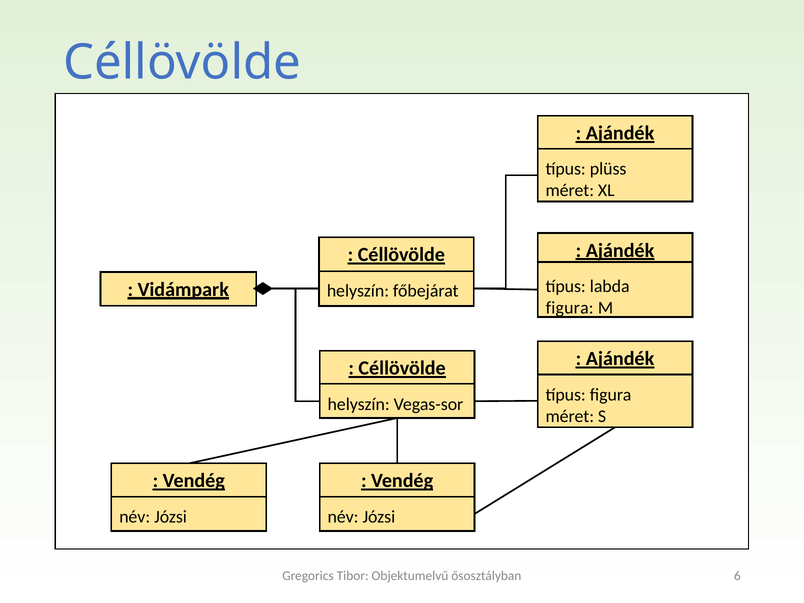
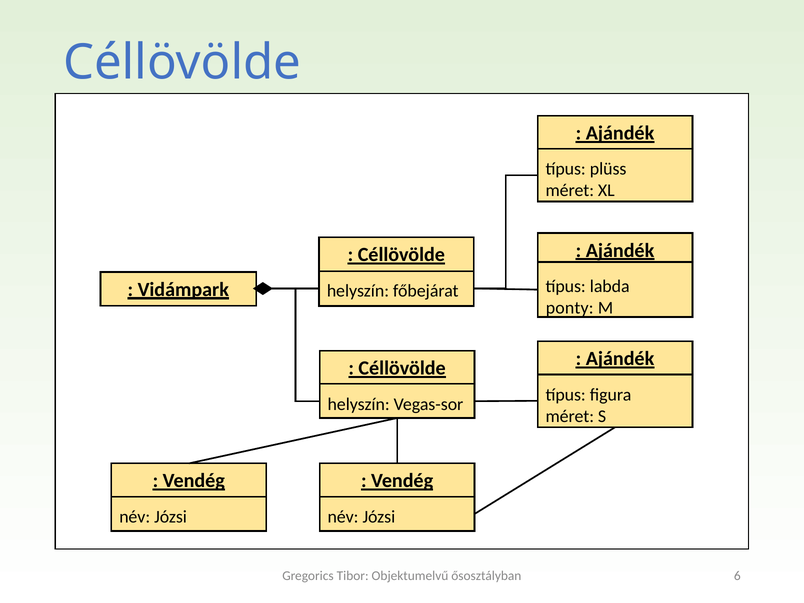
figura at (570, 308): figura -> ponty
